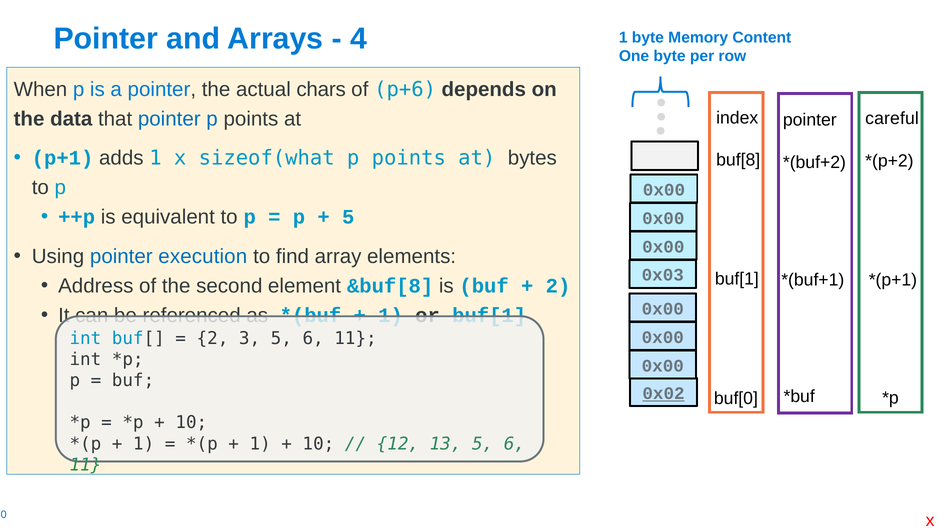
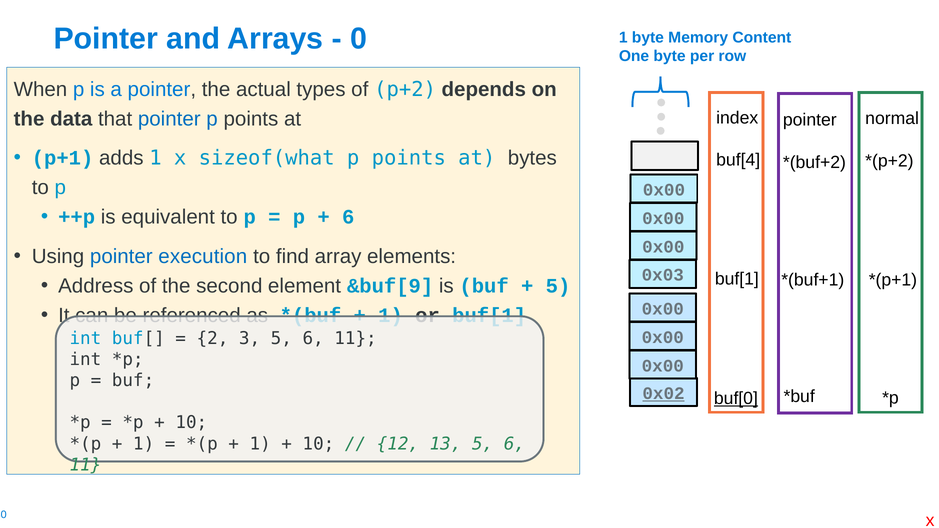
4: 4 -> 0
chars: chars -> types
p+6: p+6 -> p+2
careful: careful -> normal
buf[8: buf[8 -> buf[4
5 at (348, 217): 5 -> 6
&buf[8: &buf[8 -> &buf[9
2 at (558, 286): 2 -> 5
buf[0 underline: none -> present
